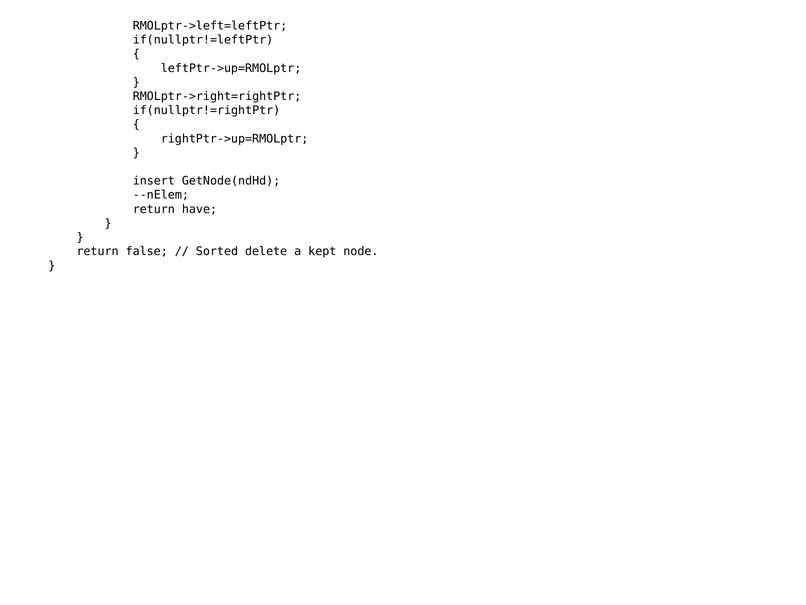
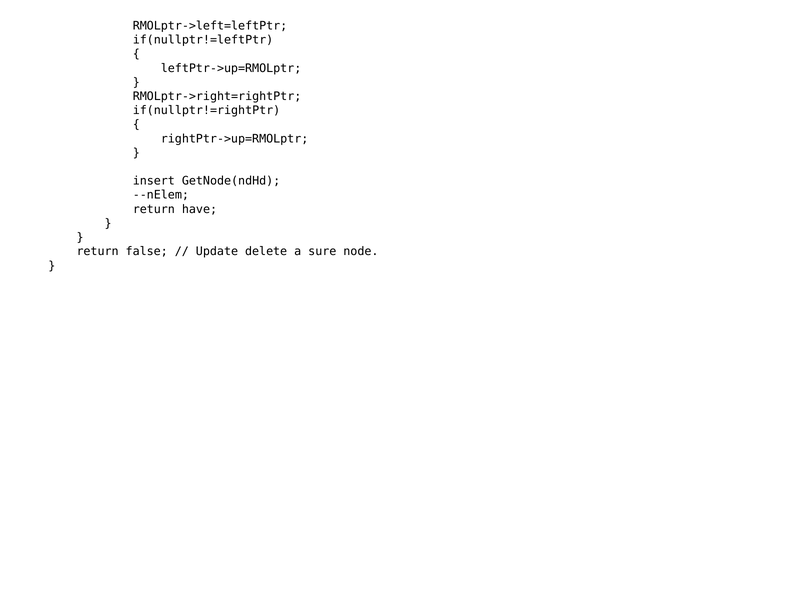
Sorted: Sorted -> Update
kept: kept -> sure
